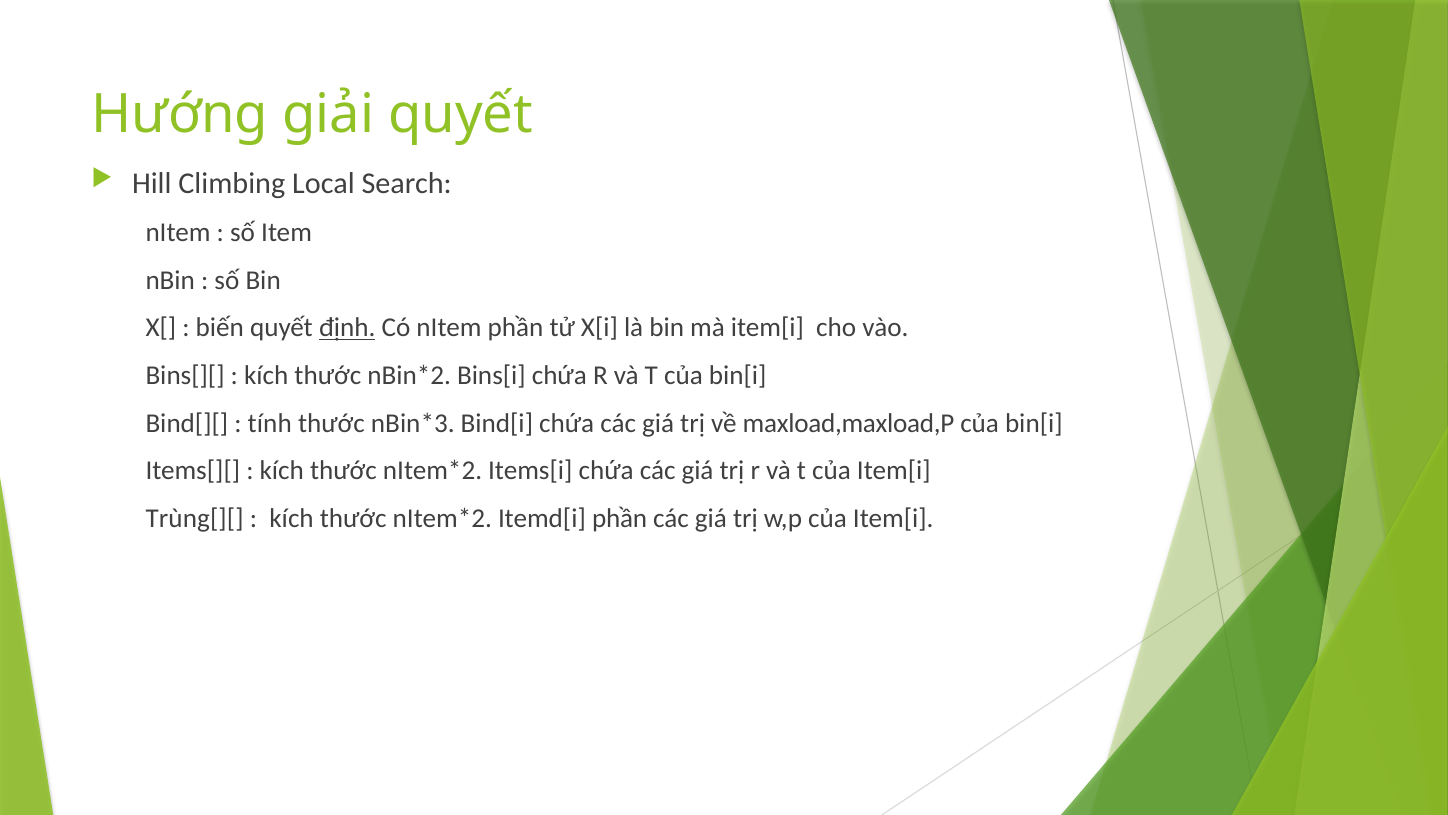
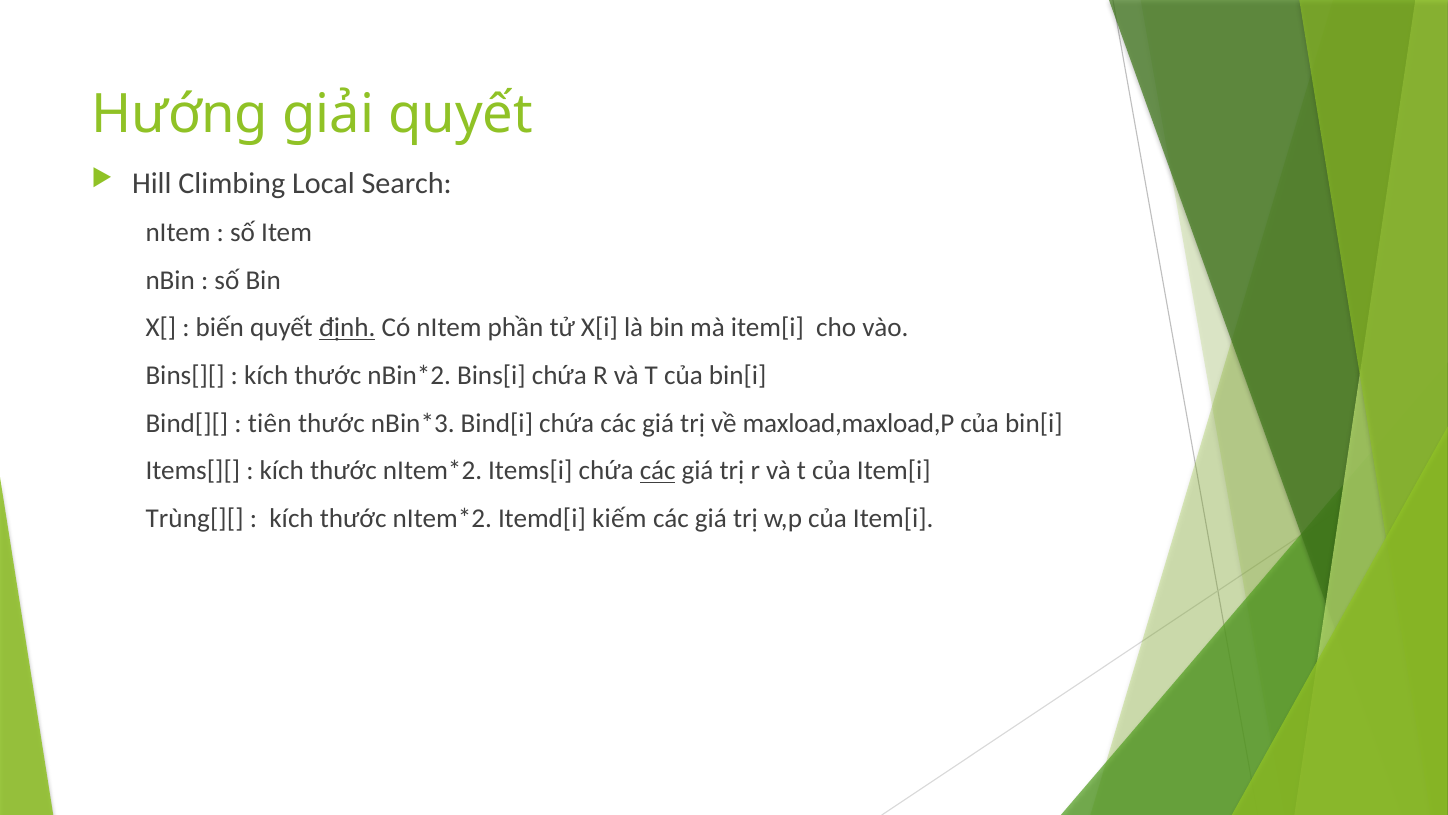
tính: tính -> tiên
các at (658, 471) underline: none -> present
Itemd[i phần: phần -> kiếm
